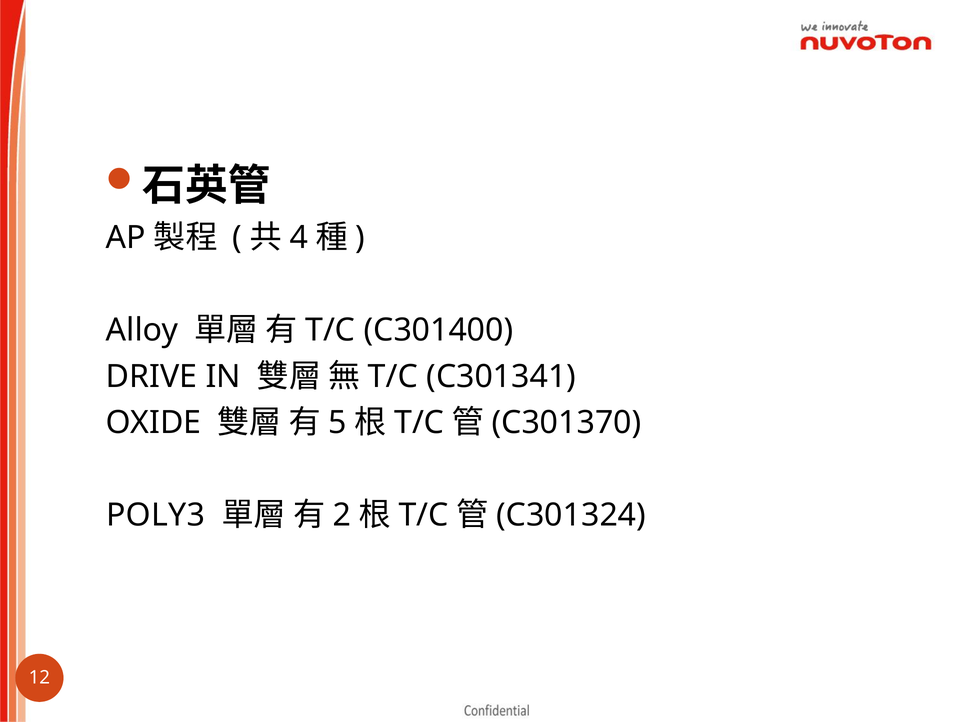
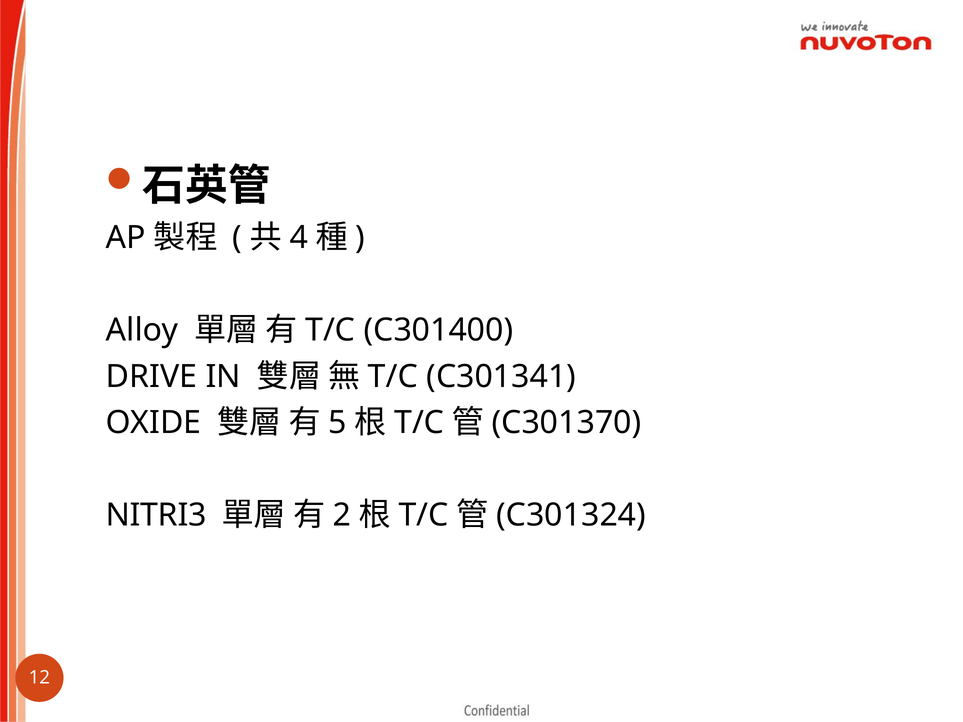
POLY3: POLY3 -> NITRI3
